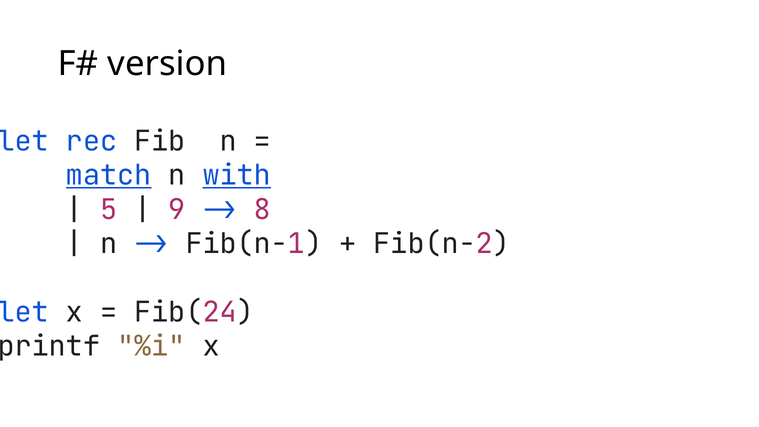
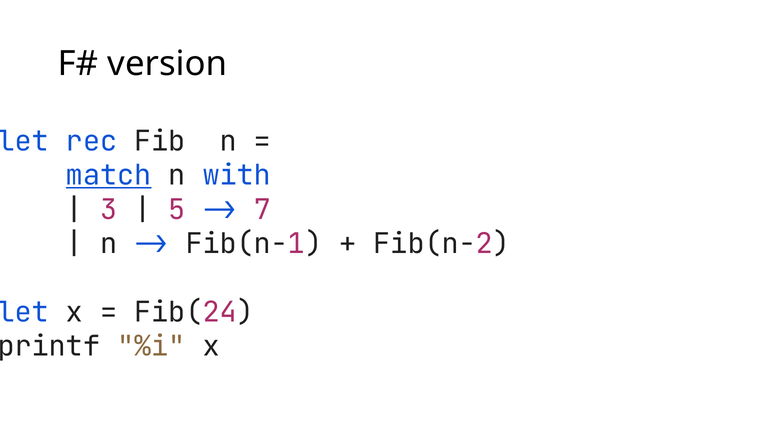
with underline: present -> none
5: 5 -> 3
9: 9 -> 5
8: 8 -> 7
